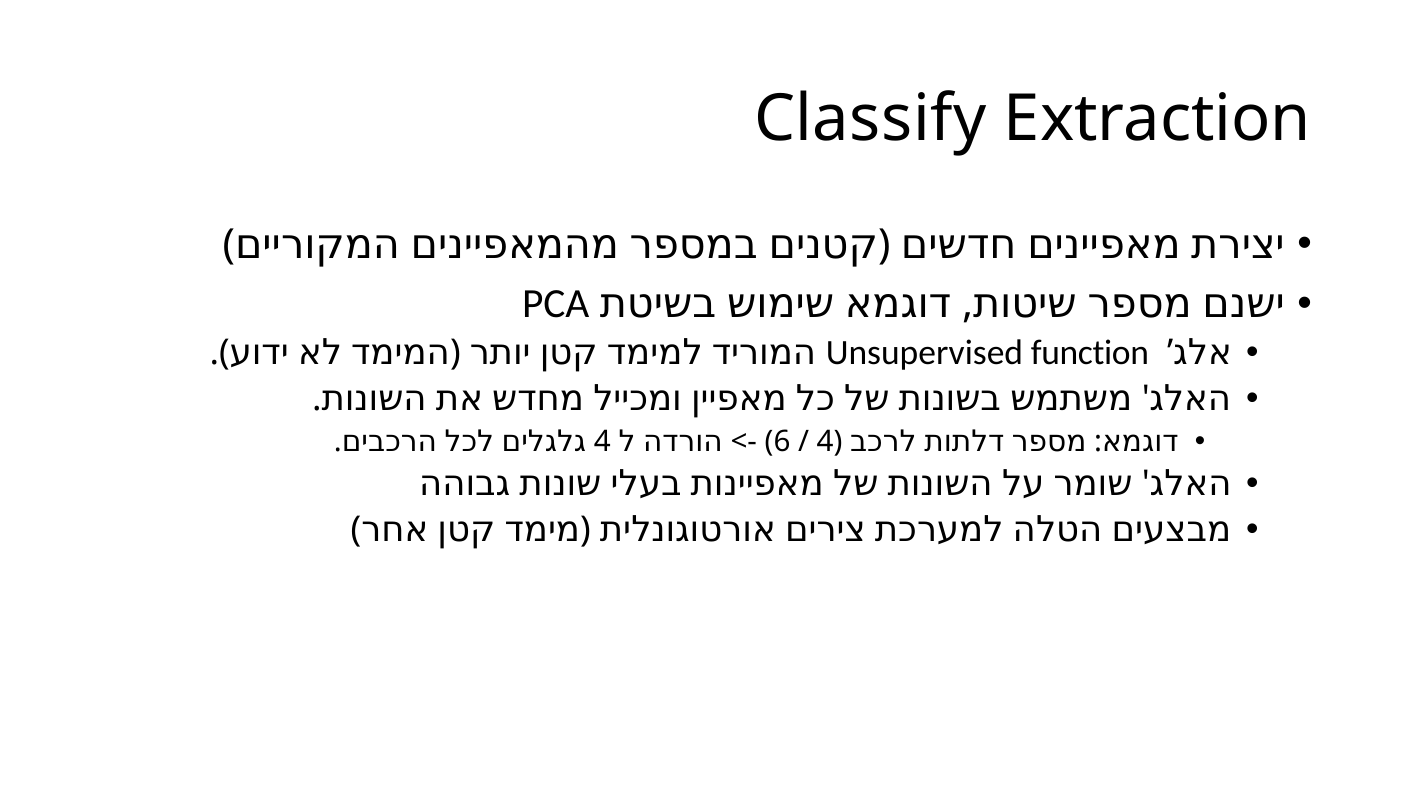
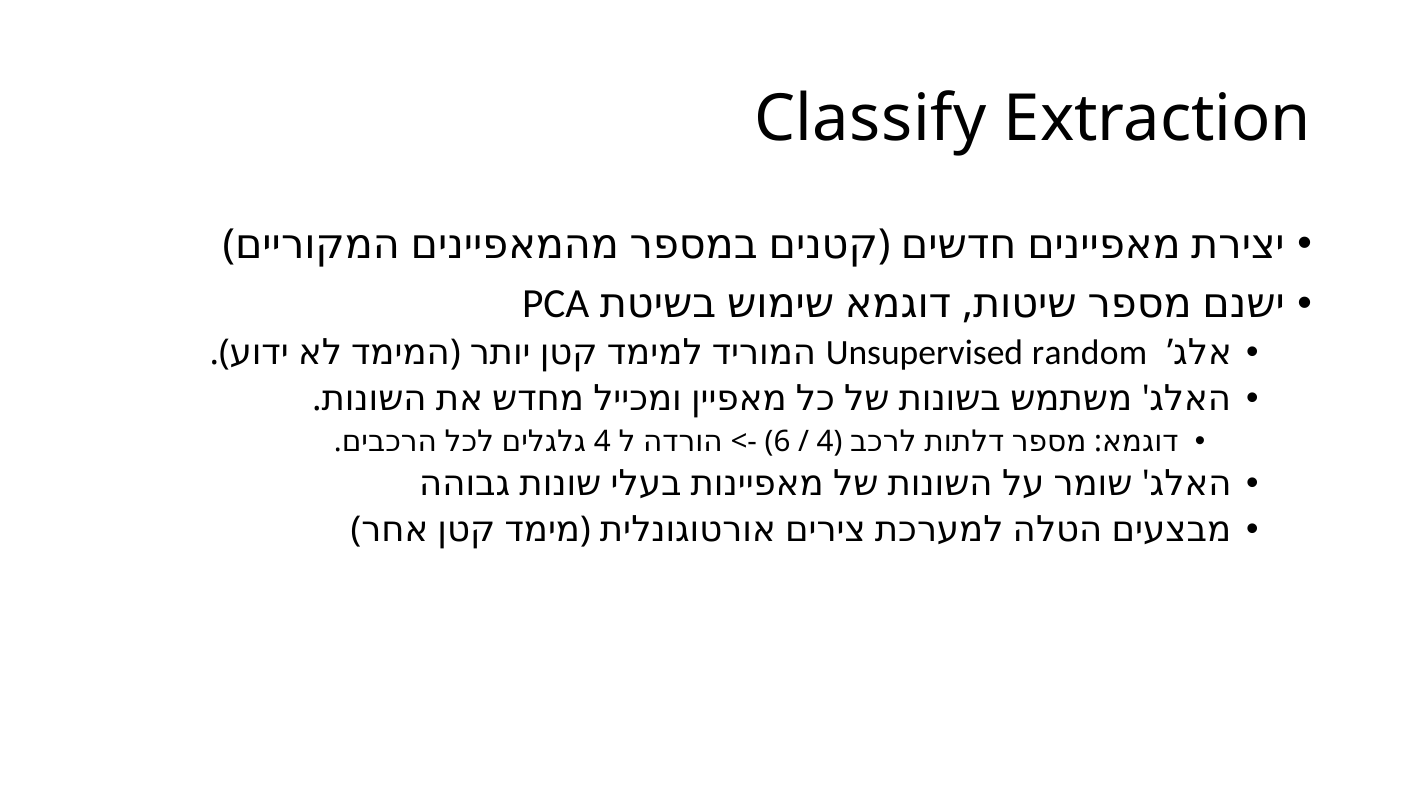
function: function -> random
